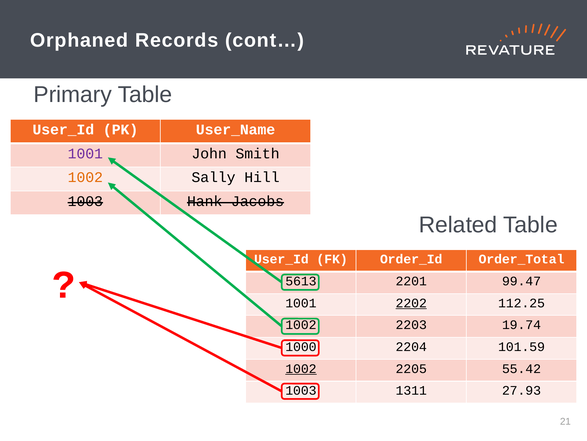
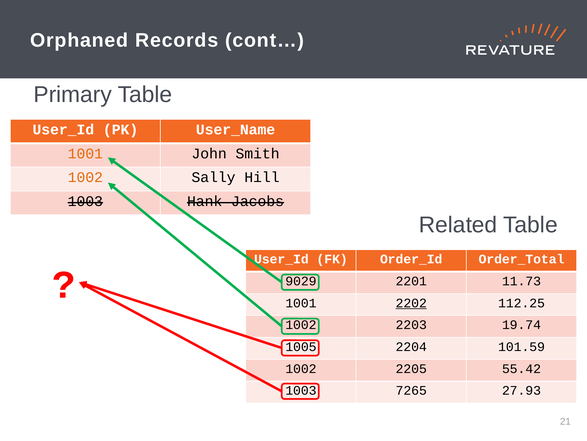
1001 at (85, 153) colour: purple -> orange
5613: 5613 -> 9029
99.47: 99.47 -> 11.73
1000: 1000 -> 1005
1002 at (301, 368) underline: present -> none
1311: 1311 -> 7265
